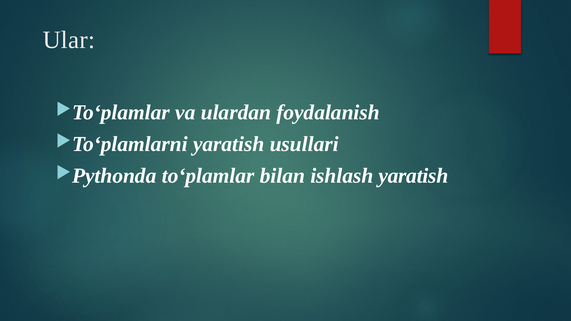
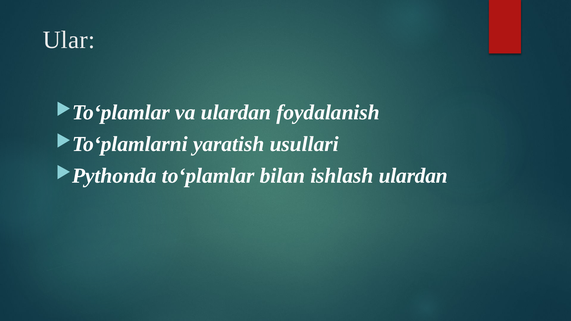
ishlash yaratish: yaratish -> ulardan
